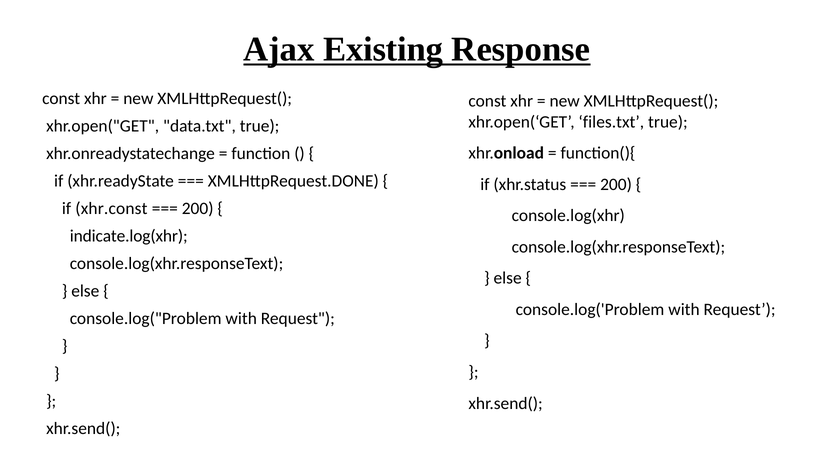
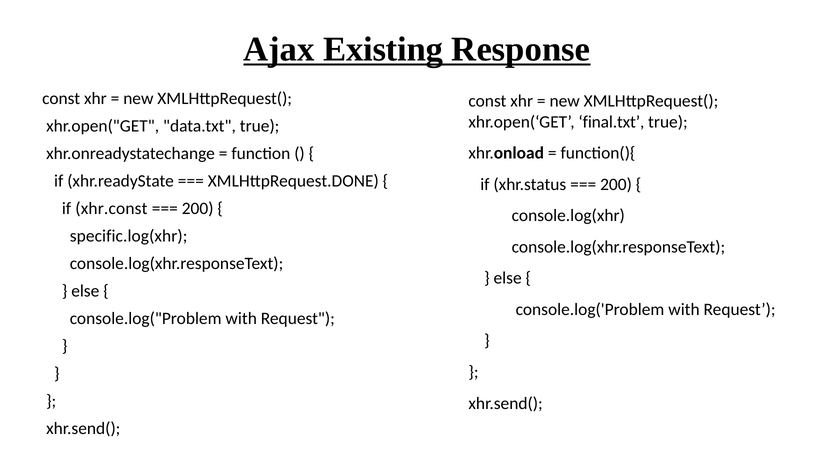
files.txt: files.txt -> final.txt
indicate.log(xhr: indicate.log(xhr -> specific.log(xhr
